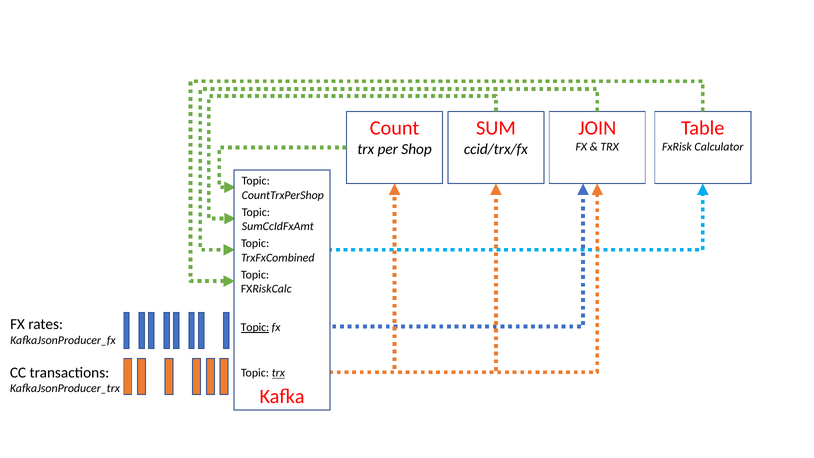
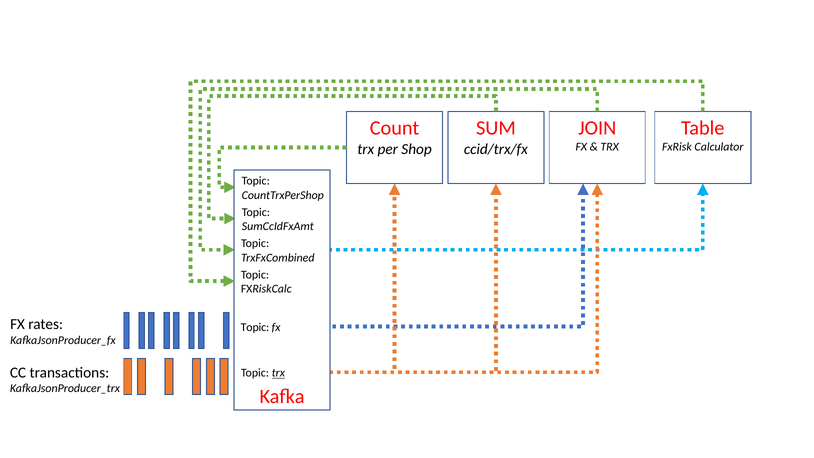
Topic at (255, 327) underline: present -> none
